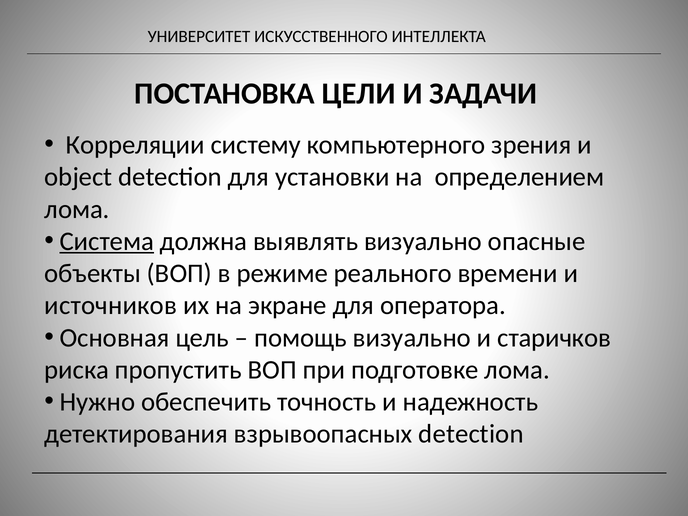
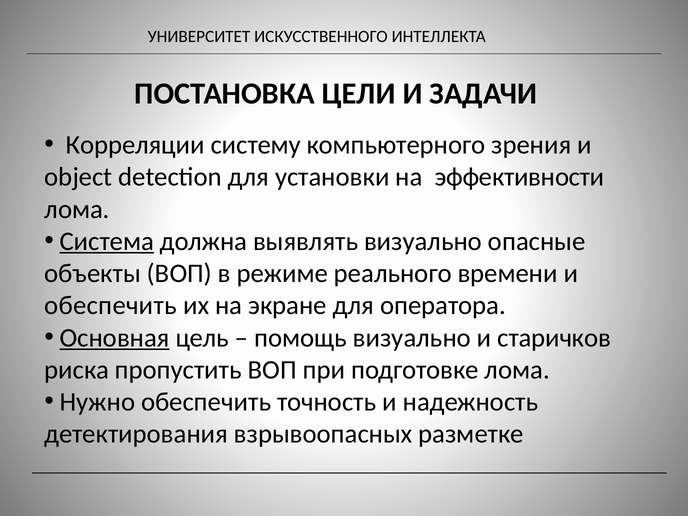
определением: определением -> эффективности
источников at (111, 306): источников -> обеспечить
Основная underline: none -> present
взрывоопасных detection: detection -> разметке
